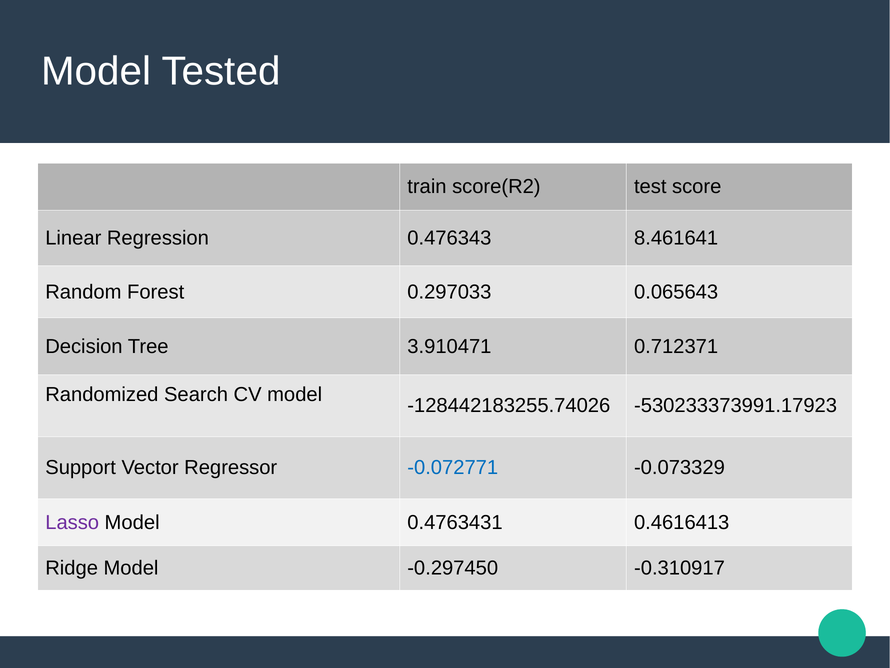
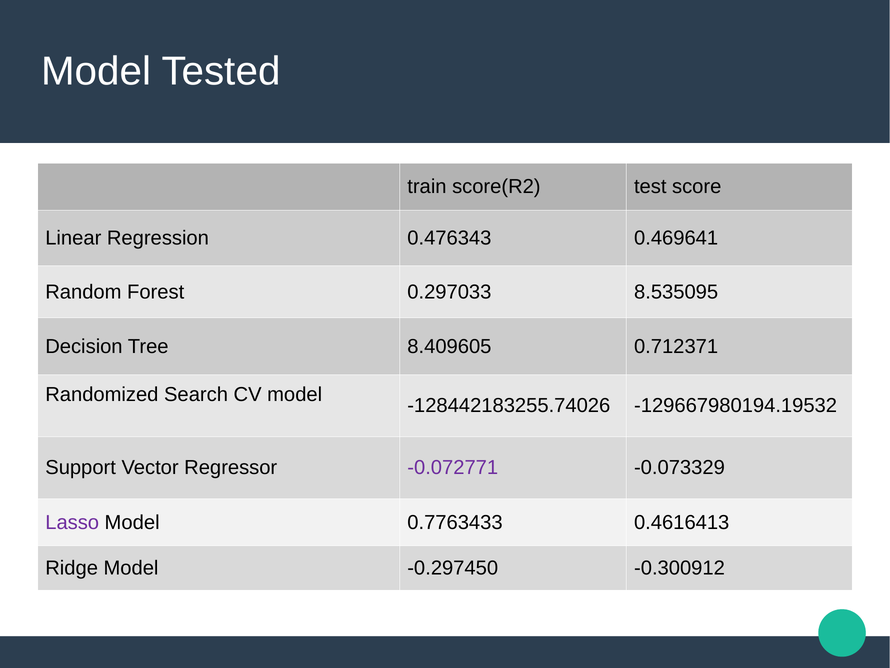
8.461641: 8.461641 -> 0.469641
0.065643: 0.065643 -> 8.535095
3.910471: 3.910471 -> 8.409605
-530233373991.17923: -530233373991.17923 -> -129667980194.19532
-0.072771 colour: blue -> purple
0.4763431: 0.4763431 -> 0.7763433
-0.310917: -0.310917 -> -0.300912
